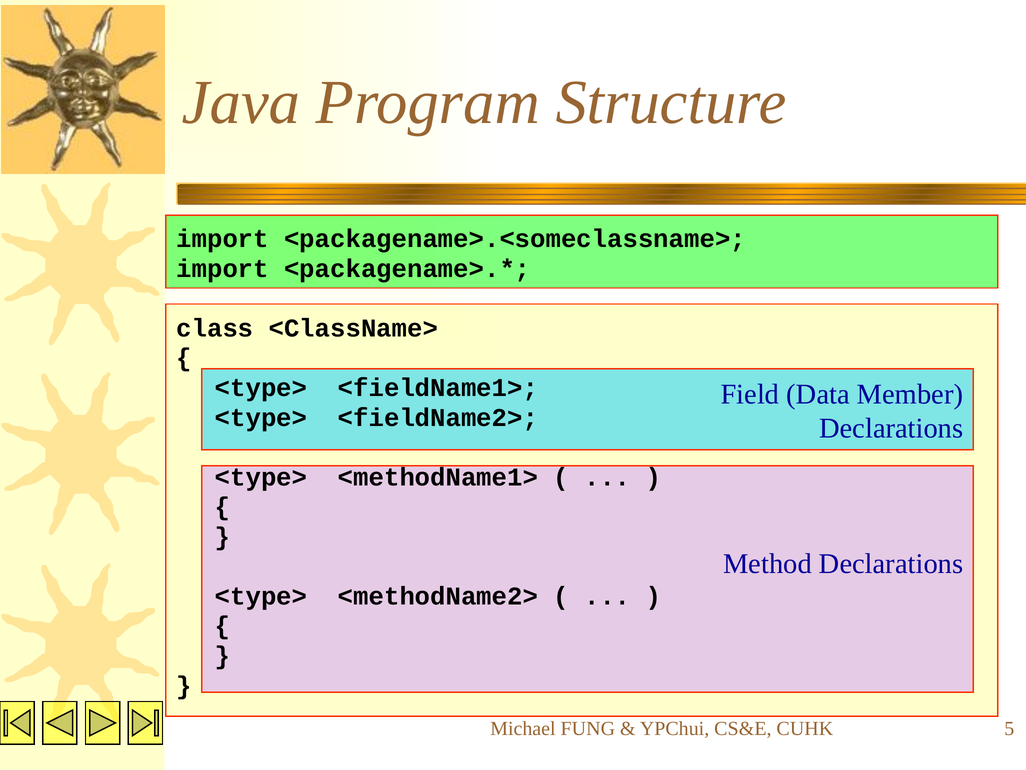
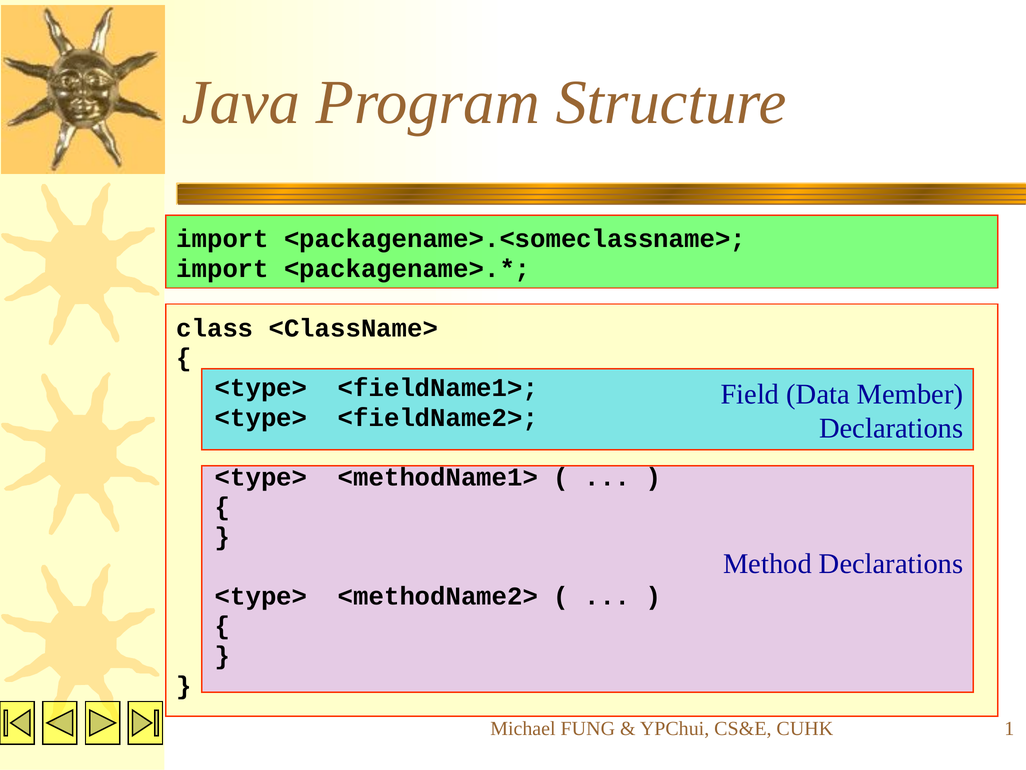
5: 5 -> 1
